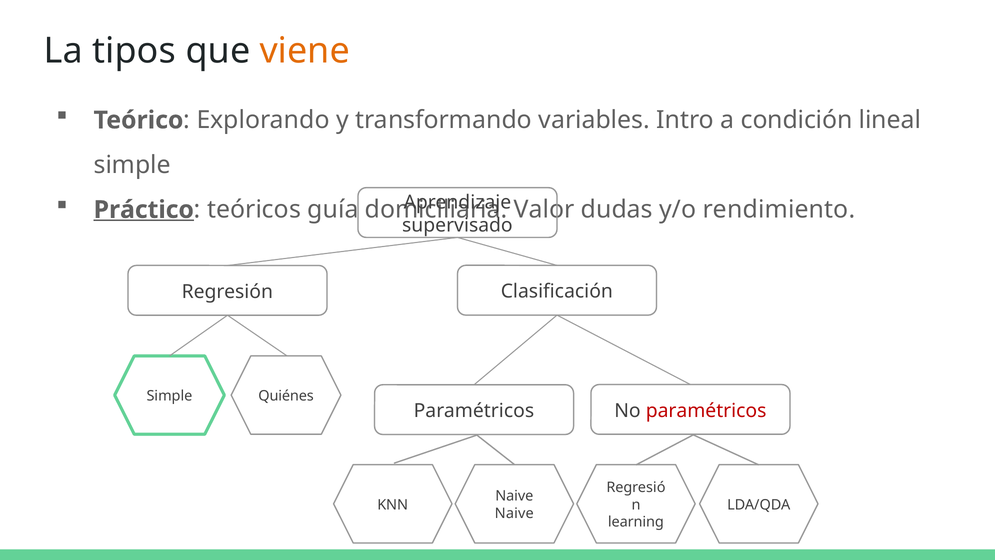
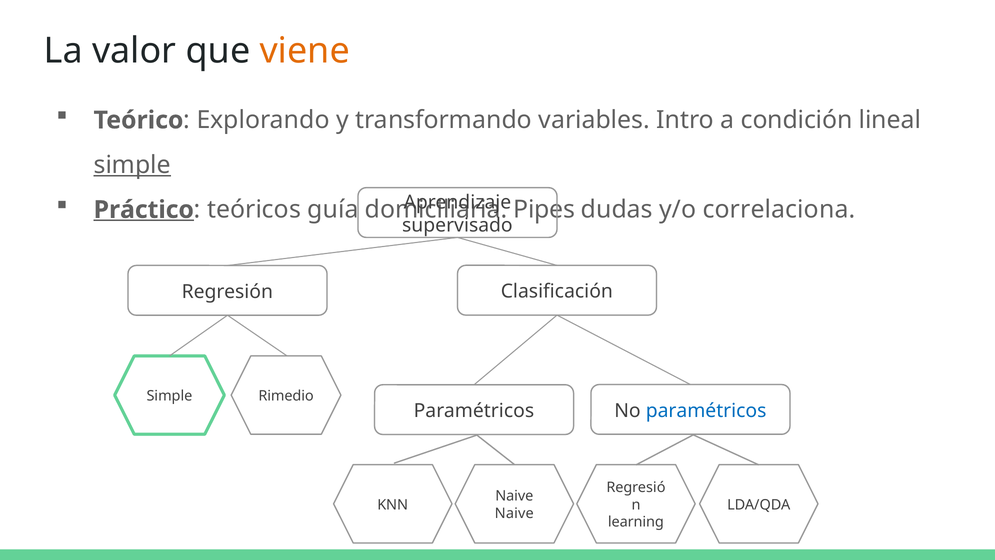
tipos: tipos -> valor
simple at (132, 165) underline: none -> present
Valor: Valor -> Pipes
rendimiento: rendimiento -> correlaciona
Quiénes: Quiénes -> Rimedio
paramétricos at (706, 411) colour: red -> blue
